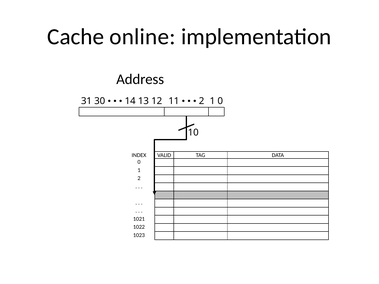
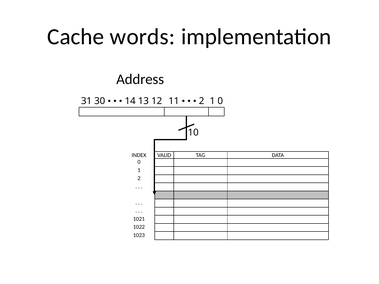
online: online -> words
